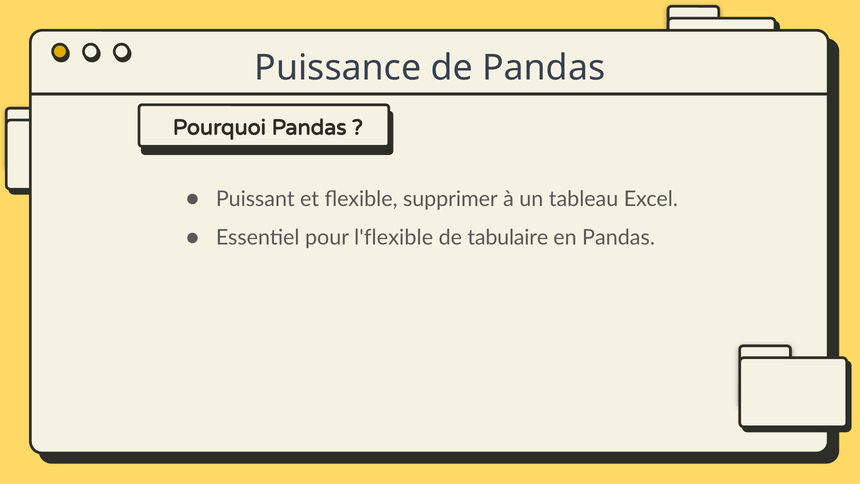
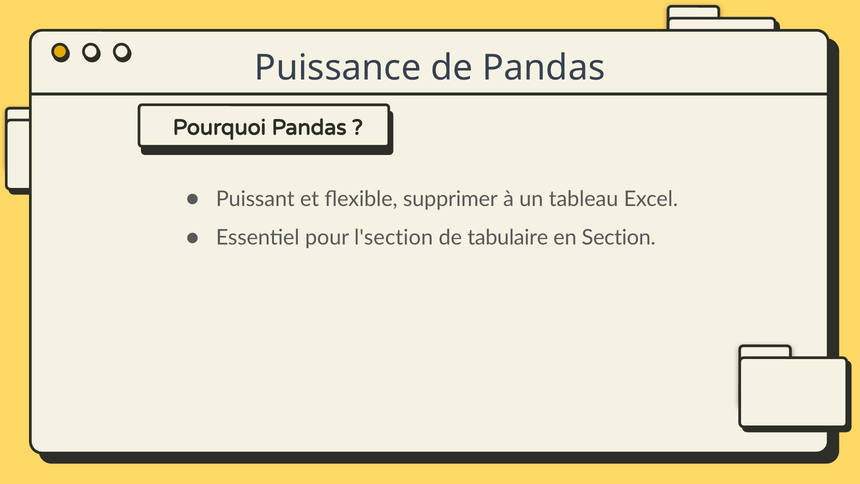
l'flexible: l'flexible -> l'section
en Pandas: Pandas -> Section
